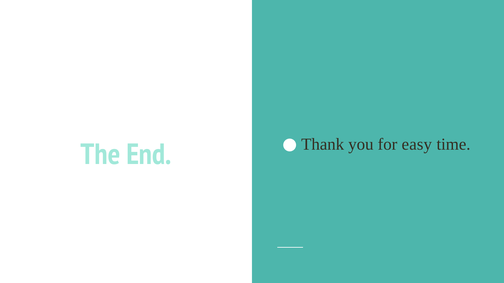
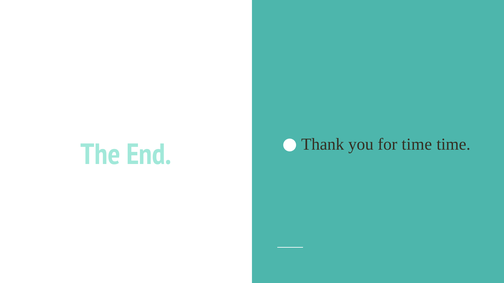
for easy: easy -> time
